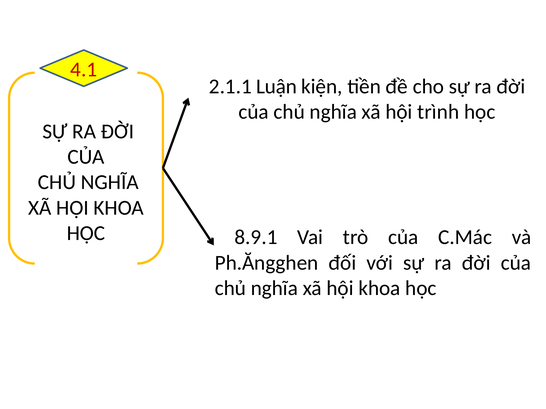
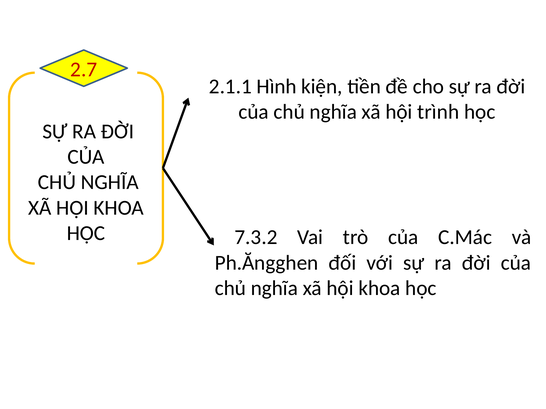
4.1: 4.1 -> 2.7
Luận: Luận -> Hình
8.9.1: 8.9.1 -> 7.3.2
